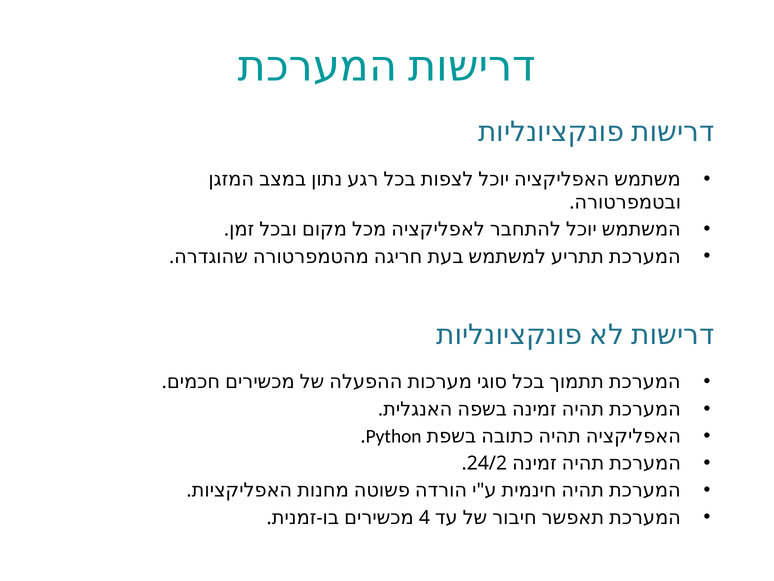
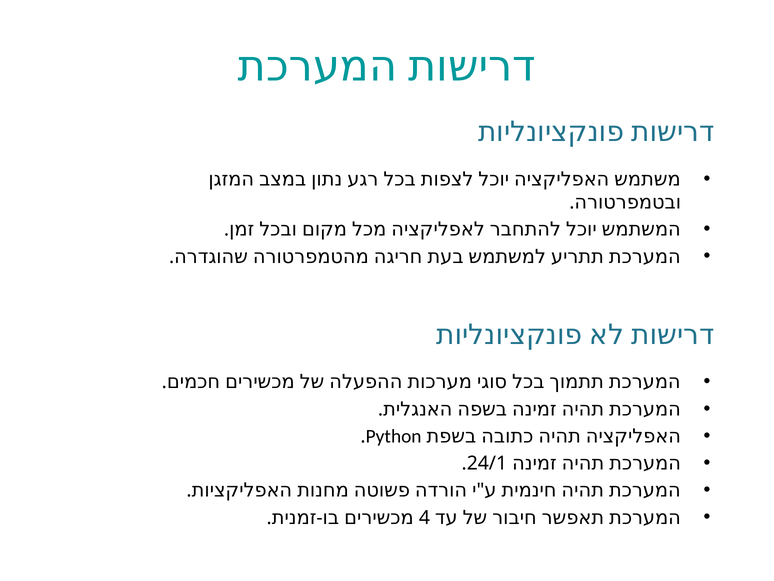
24/2: 24/2 -> 24/1
